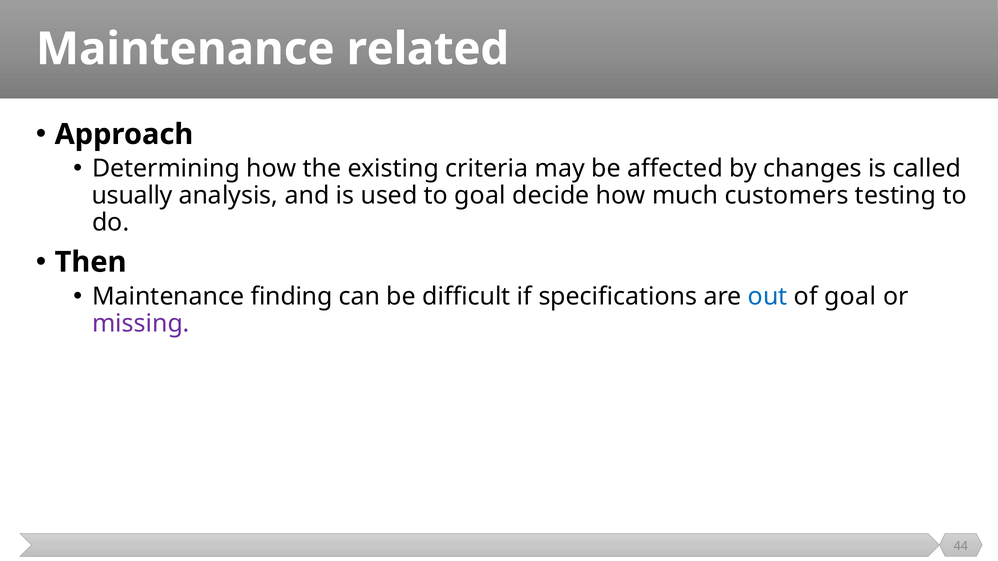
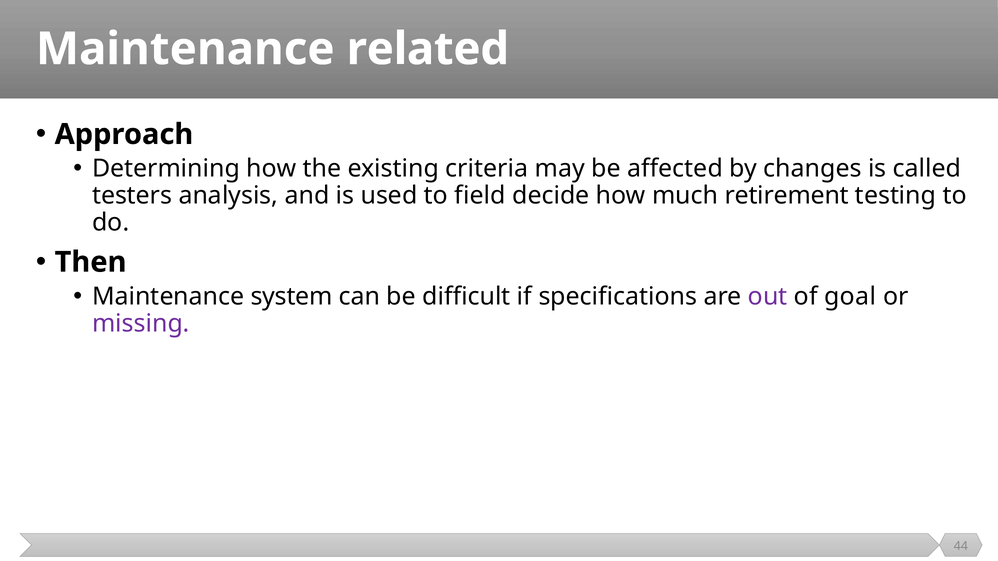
usually: usually -> testers
to goal: goal -> field
customers: customers -> retirement
finding: finding -> system
out colour: blue -> purple
